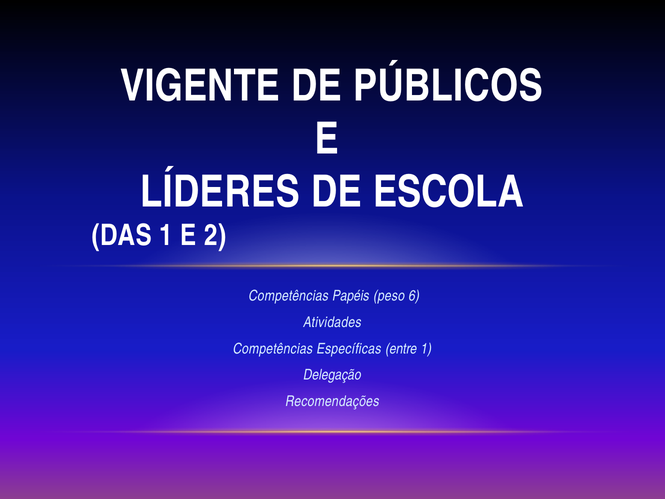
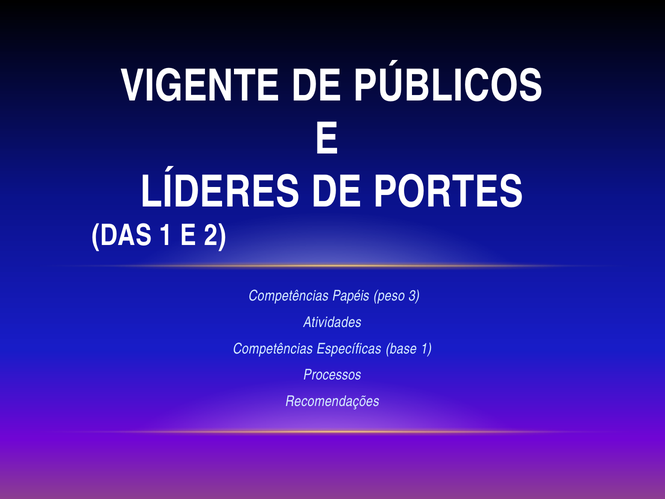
ESCOLA: ESCOLA -> PORTES
6: 6 -> 3
entre: entre -> base
Delegação: Delegação -> Processos
